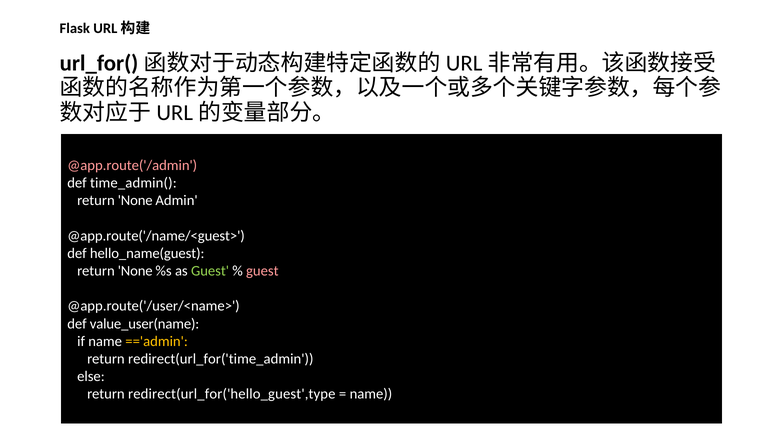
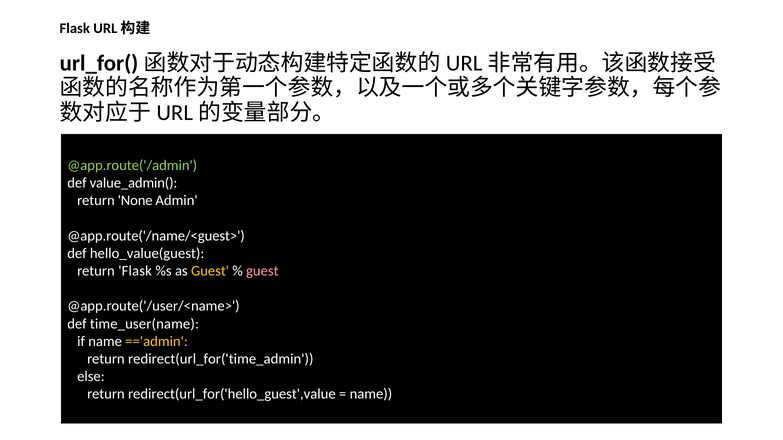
@app.route('/admin colour: pink -> light green
time_admin(: time_admin( -> value_admin(
hello_name(guest: hello_name(guest -> hello_value(guest
None at (135, 271): None -> Flask
Guest at (210, 271) colour: light green -> yellow
value_user(name: value_user(name -> time_user(name
redirect(url_for('hello_guest',type: redirect(url_for('hello_guest',type -> redirect(url_for('hello_guest',value
